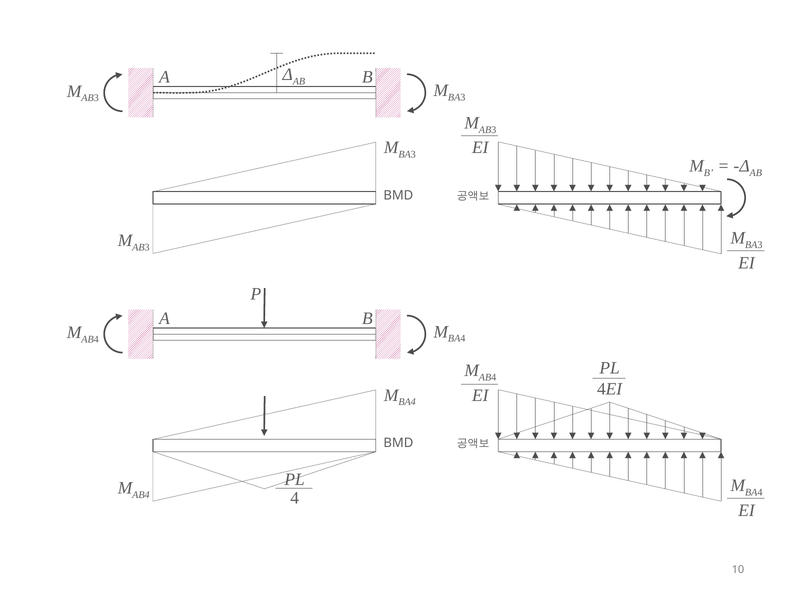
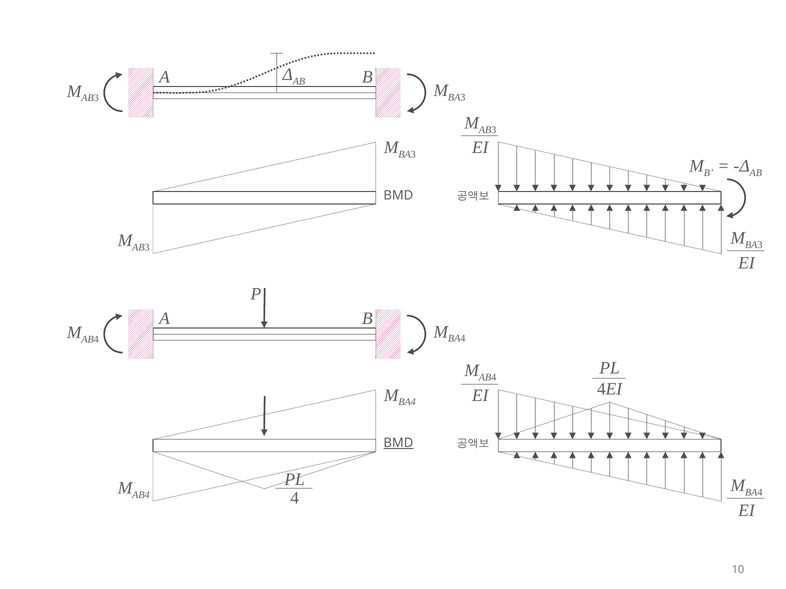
BMD at (398, 443) underline: none -> present
